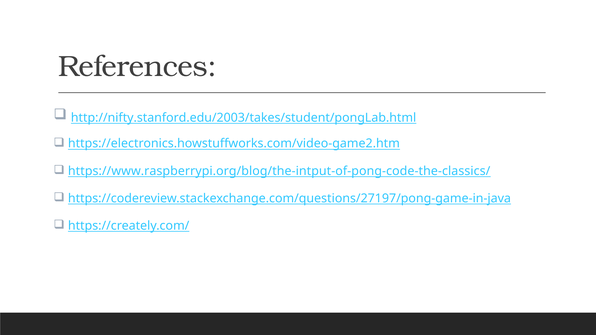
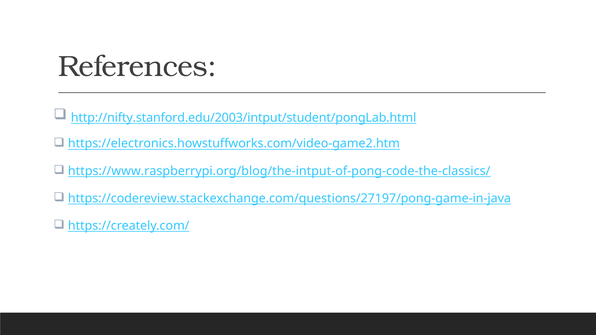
http://nifty.stanford.edu/2003/takes/student/pongLab.html: http://nifty.stanford.edu/2003/takes/student/pongLab.html -> http://nifty.stanford.edu/2003/intput/student/pongLab.html
